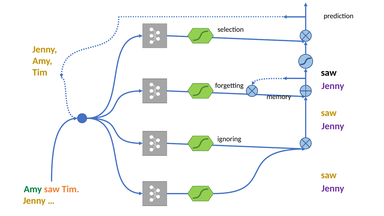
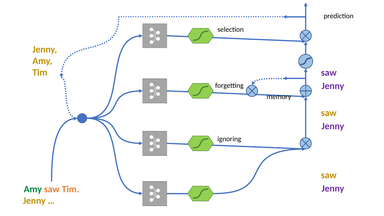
saw at (329, 73) colour: black -> purple
